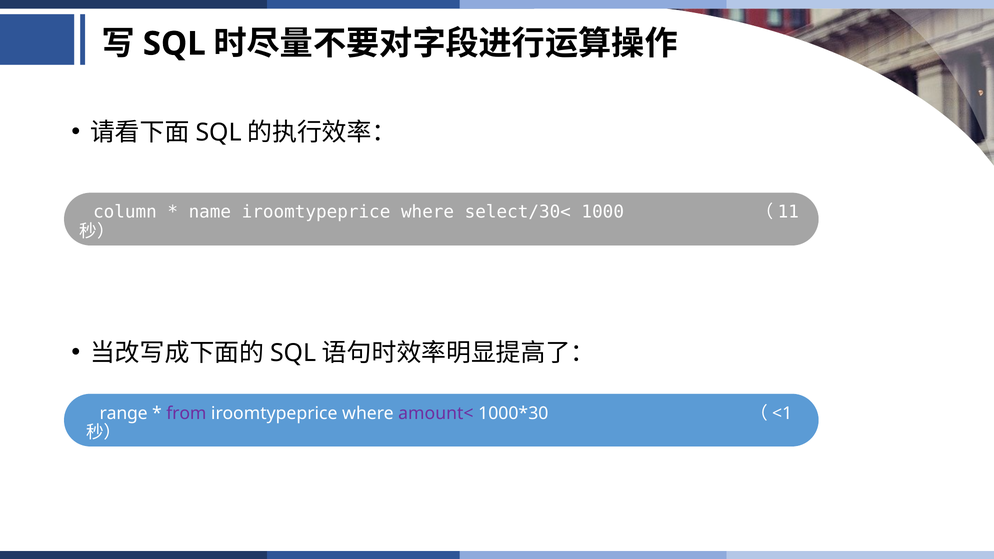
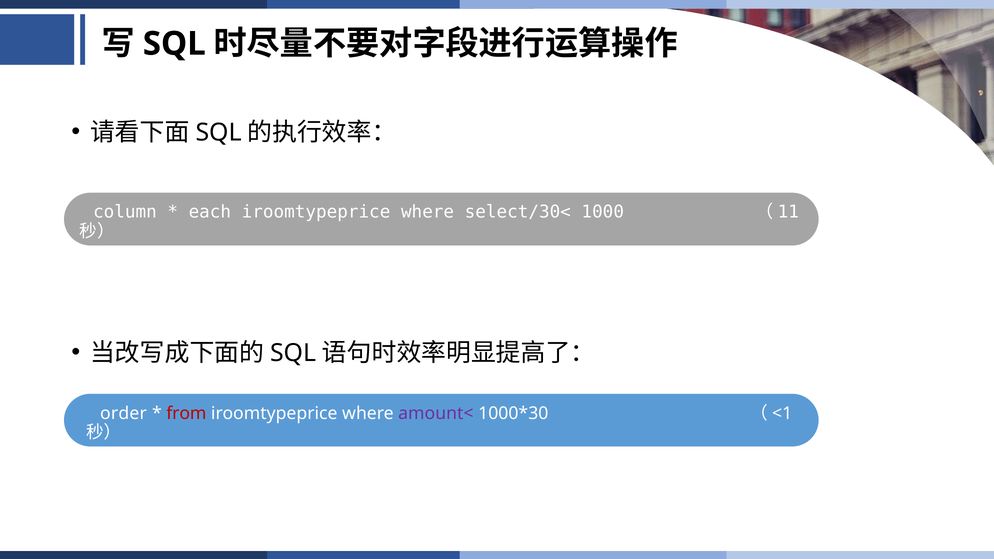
name: name -> each
range: range -> order
from colour: purple -> red
